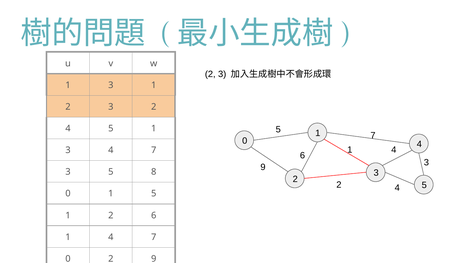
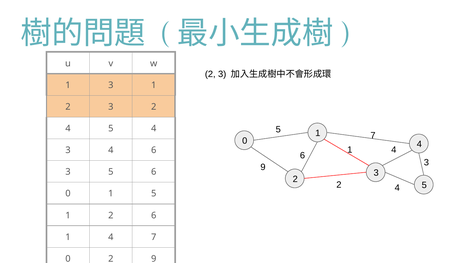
4 5 1: 1 -> 4
3 4 7: 7 -> 6
5 8: 8 -> 6
